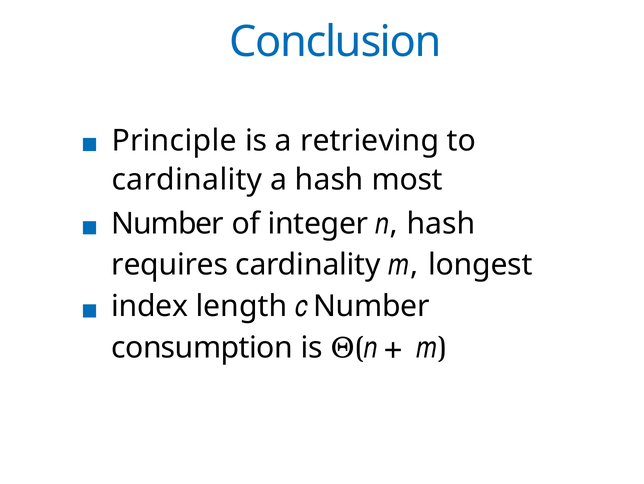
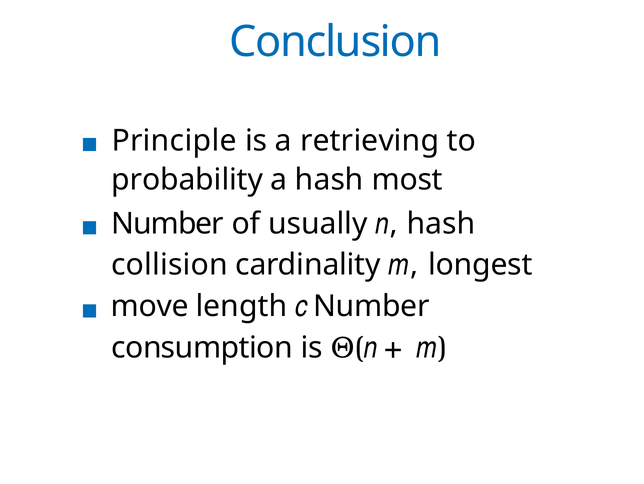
cardinality at (187, 180): cardinality -> probability
integer: integer -> usually
requires: requires -> collision
index: index -> move
